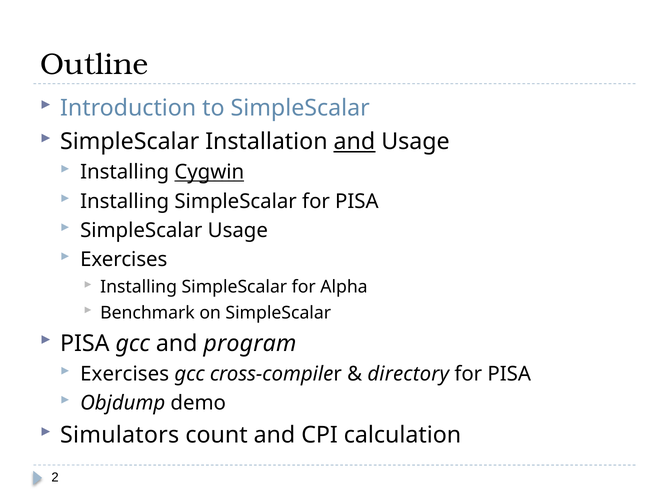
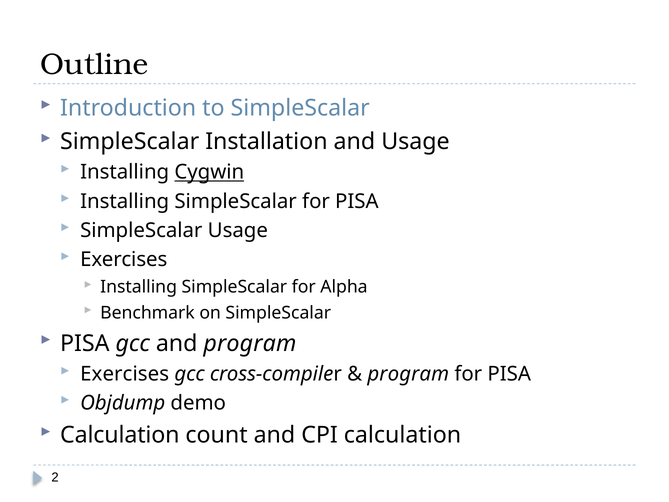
and at (354, 142) underline: present -> none
directory at (408, 374): directory -> program
Simulators at (120, 435): Simulators -> Calculation
